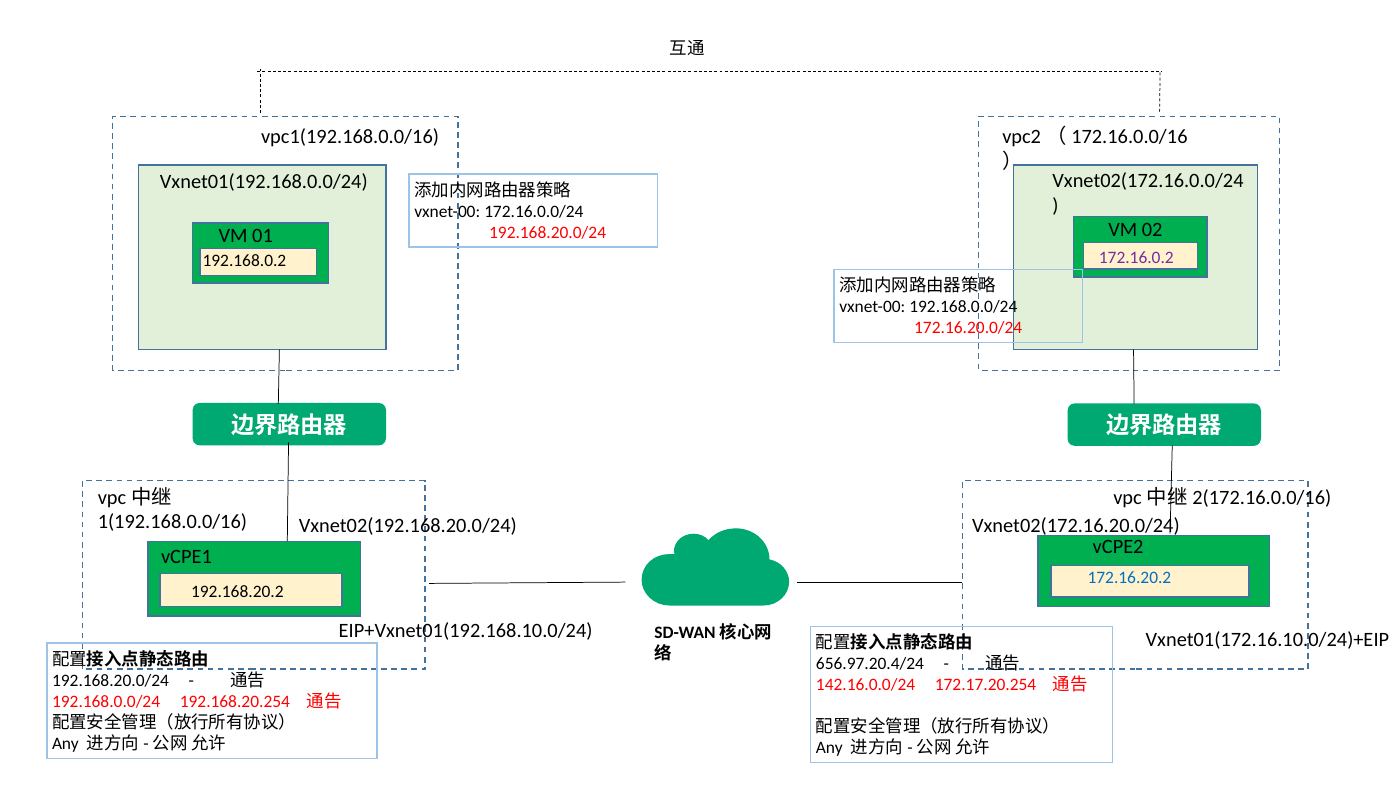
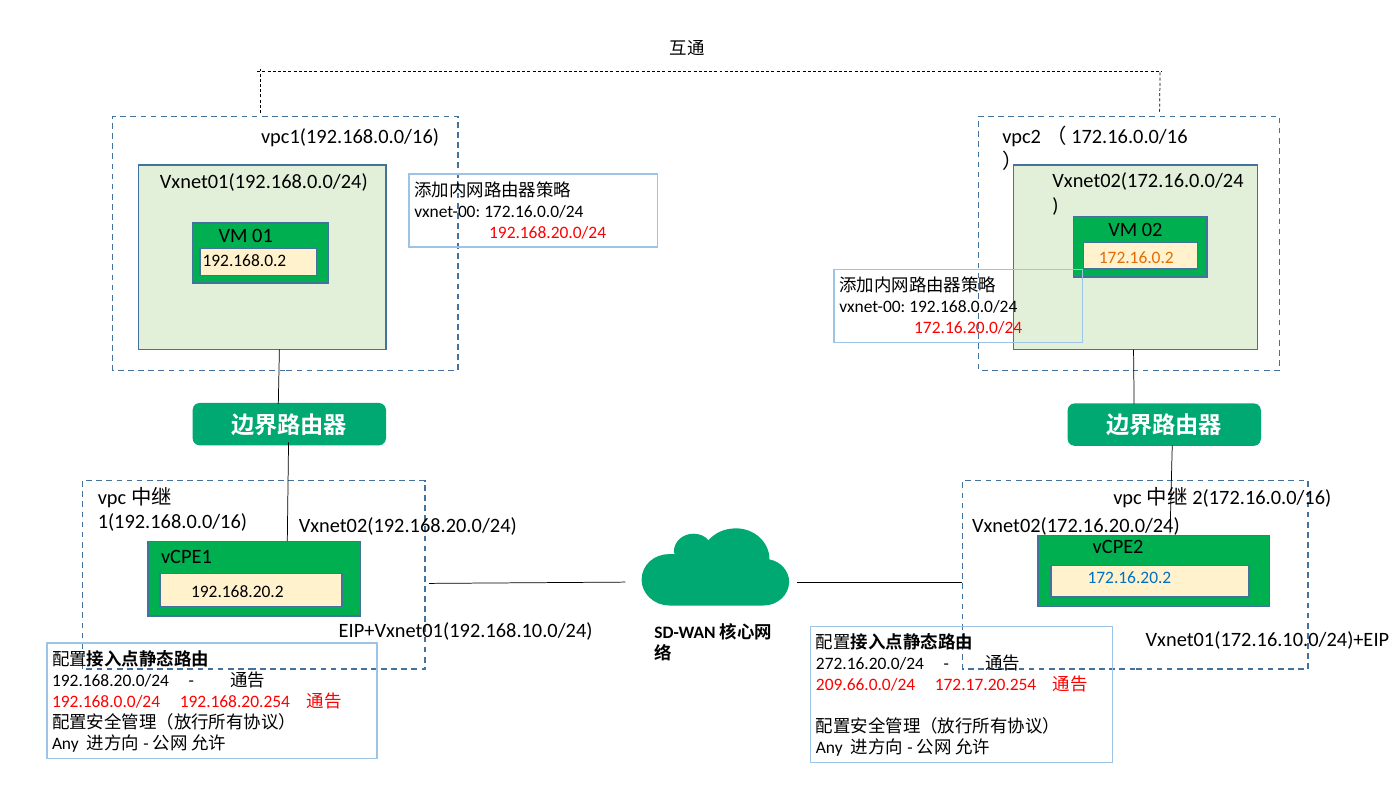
172.16.0.2 colour: purple -> orange
656.97.20.4/24: 656.97.20.4/24 -> 272.16.20.0/24
142.16.0.0/24: 142.16.0.0/24 -> 209.66.0.0/24
